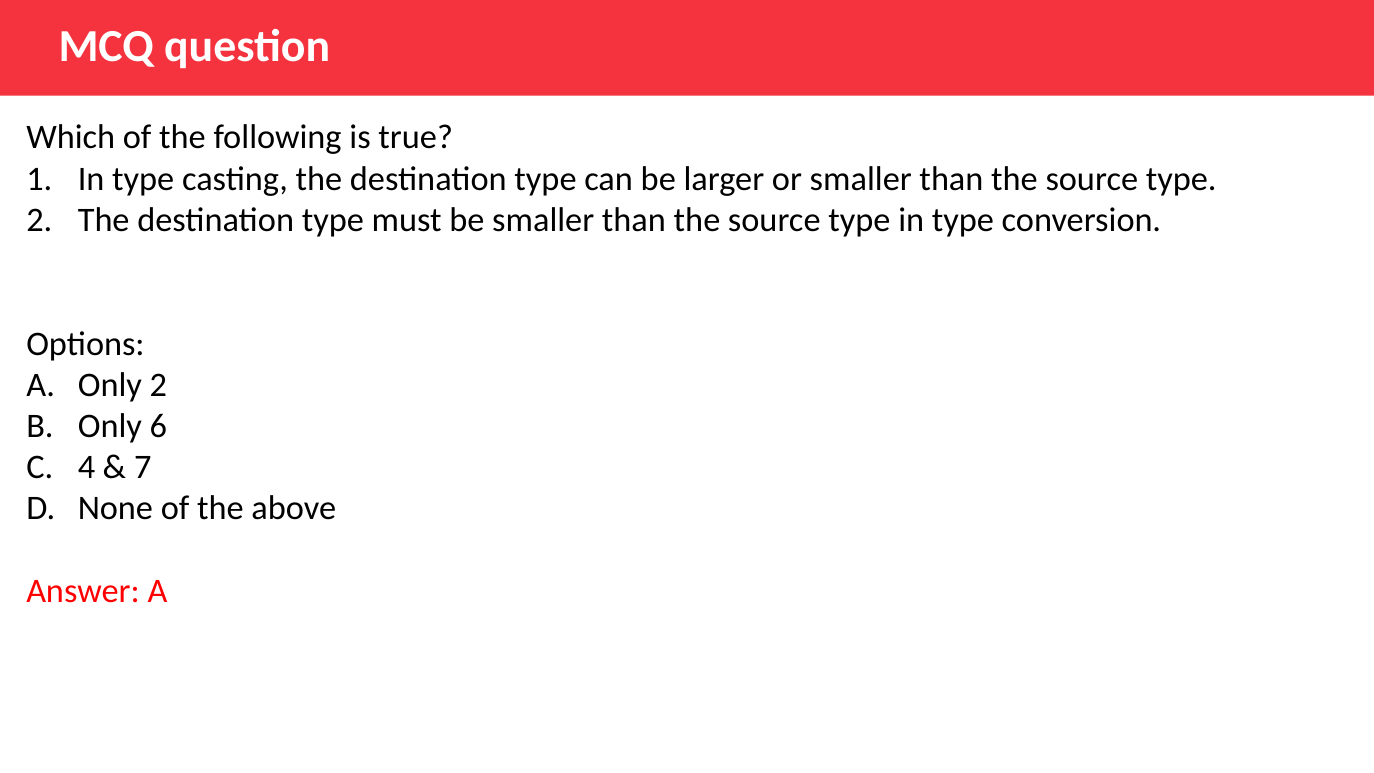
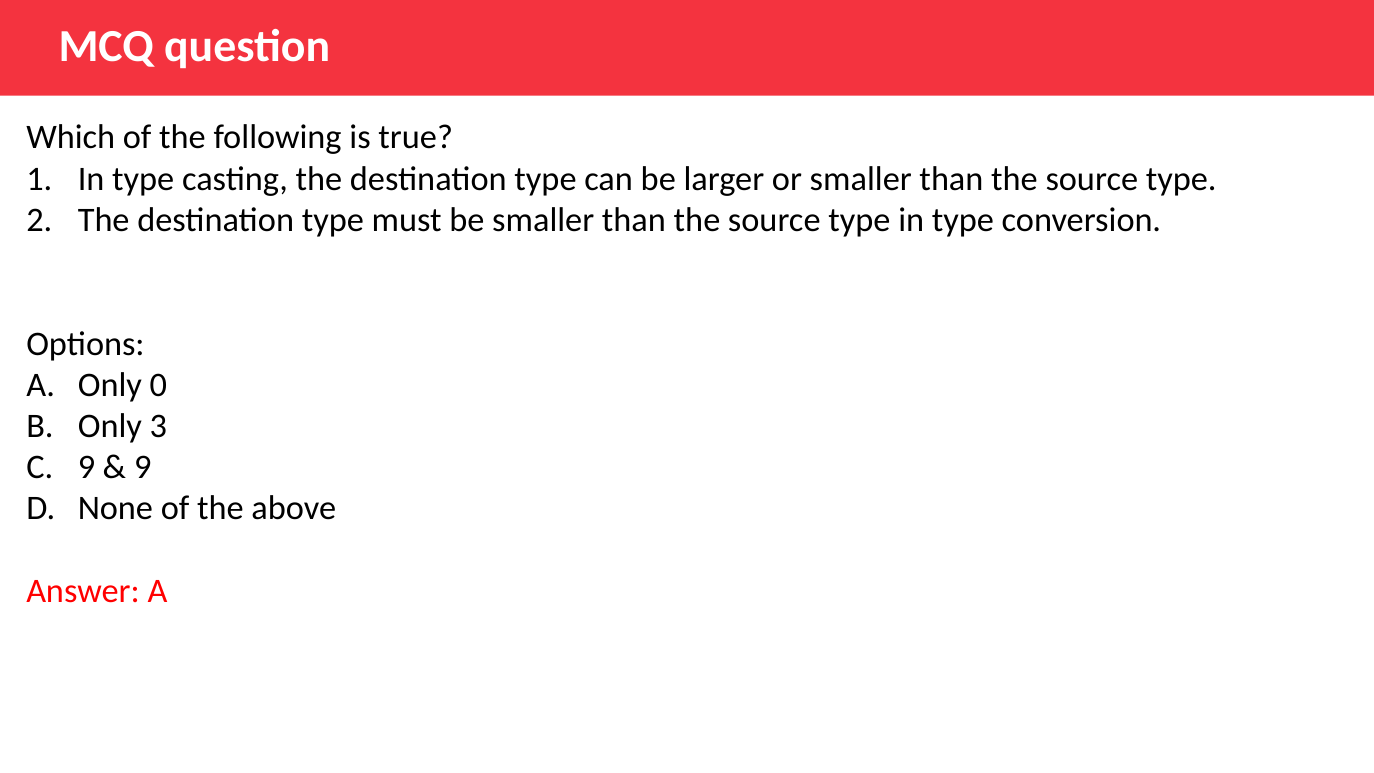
Only 2: 2 -> 0
6: 6 -> 3
4 at (87, 467): 4 -> 9
7 at (143, 467): 7 -> 9
